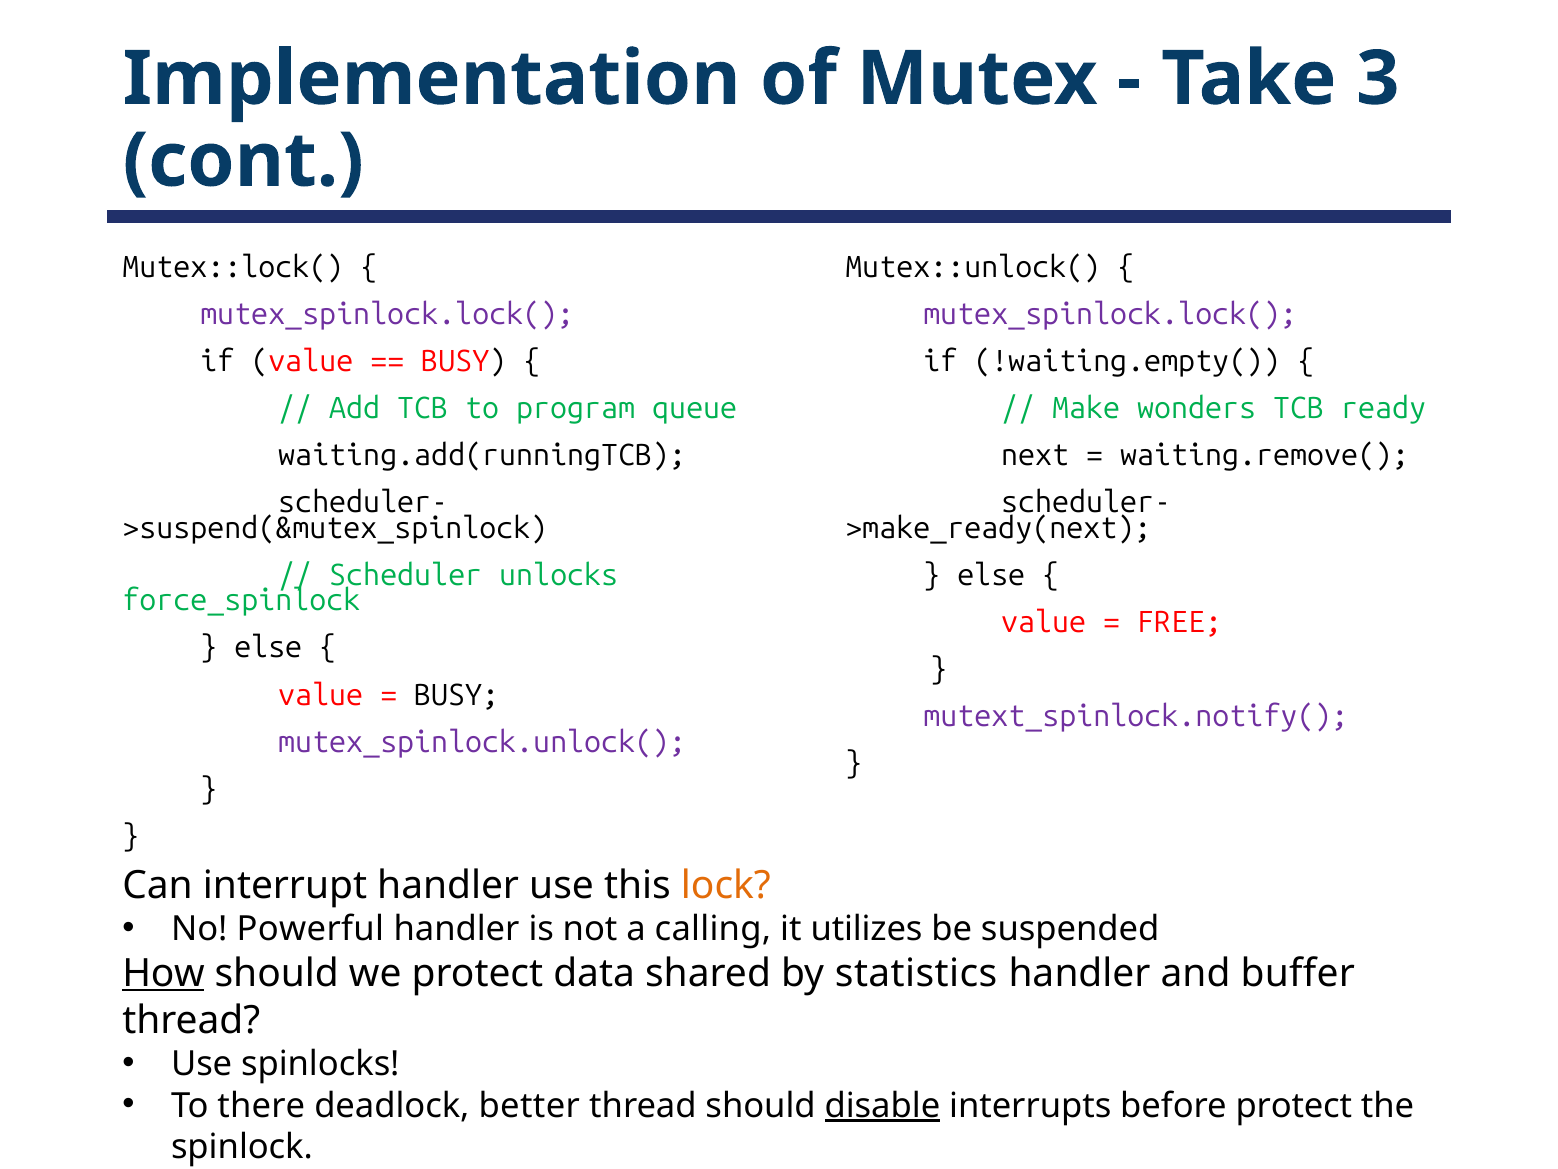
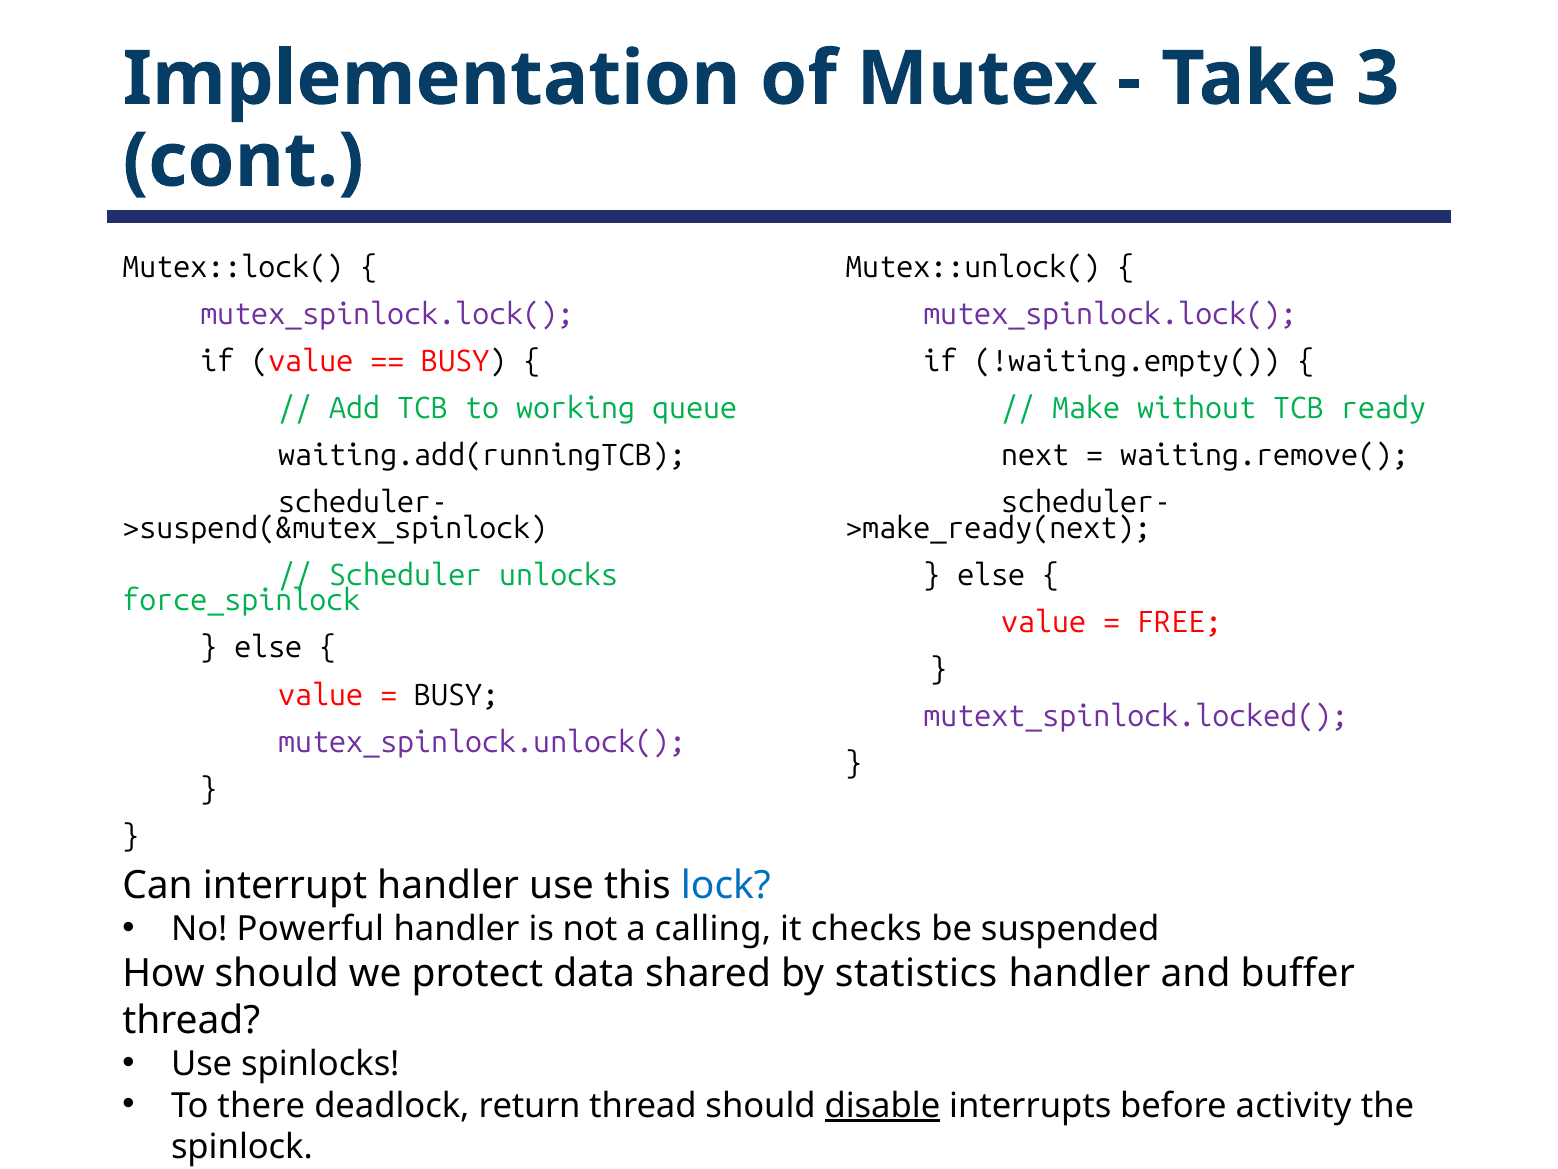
program: program -> working
wonders: wonders -> without
mutext_spinlock.notify(: mutext_spinlock.notify( -> mutext_spinlock.locked(
lock colour: orange -> blue
utilizes: utilizes -> checks
How underline: present -> none
better: better -> return
before protect: protect -> activity
